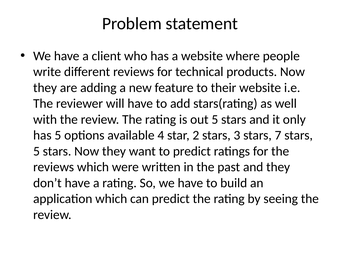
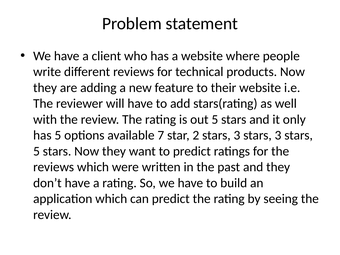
4: 4 -> 7
3 stars 7: 7 -> 3
